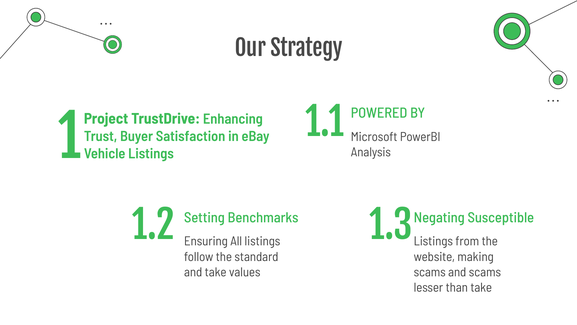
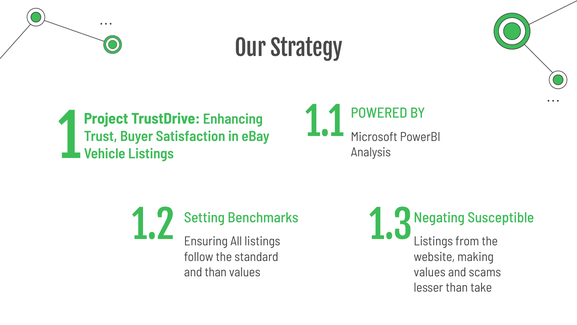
and take: take -> than
scams at (430, 272): scams -> values
